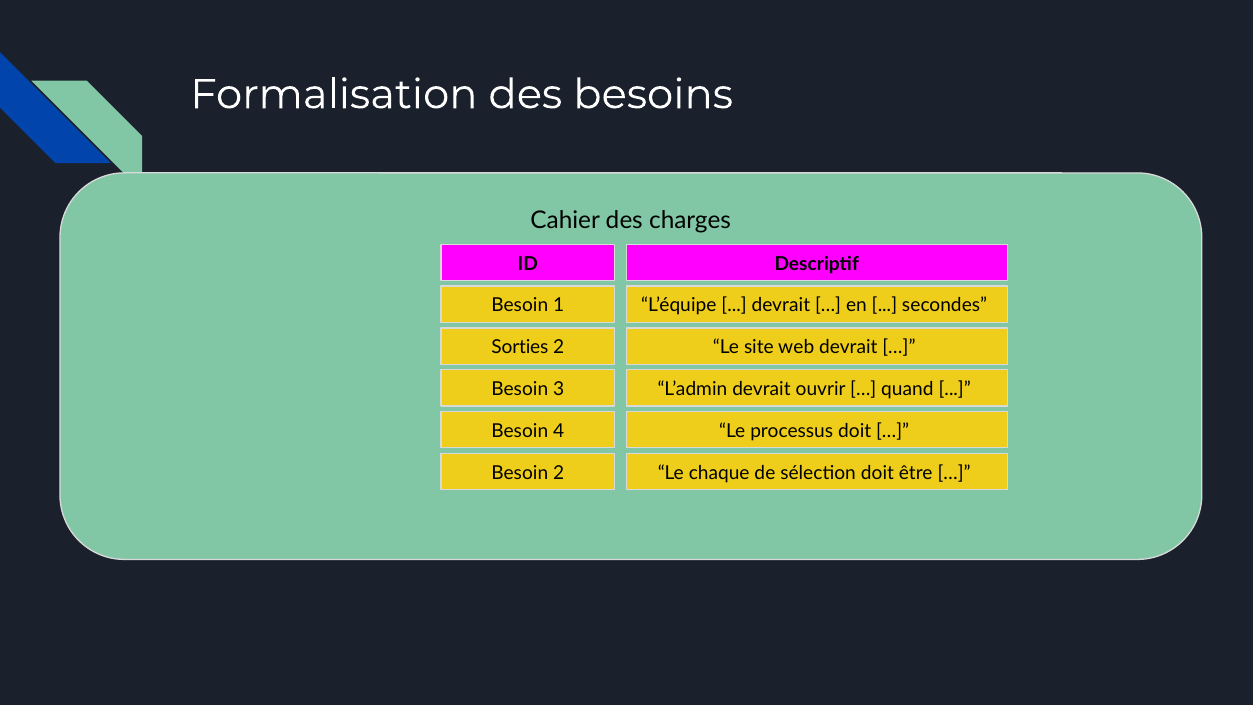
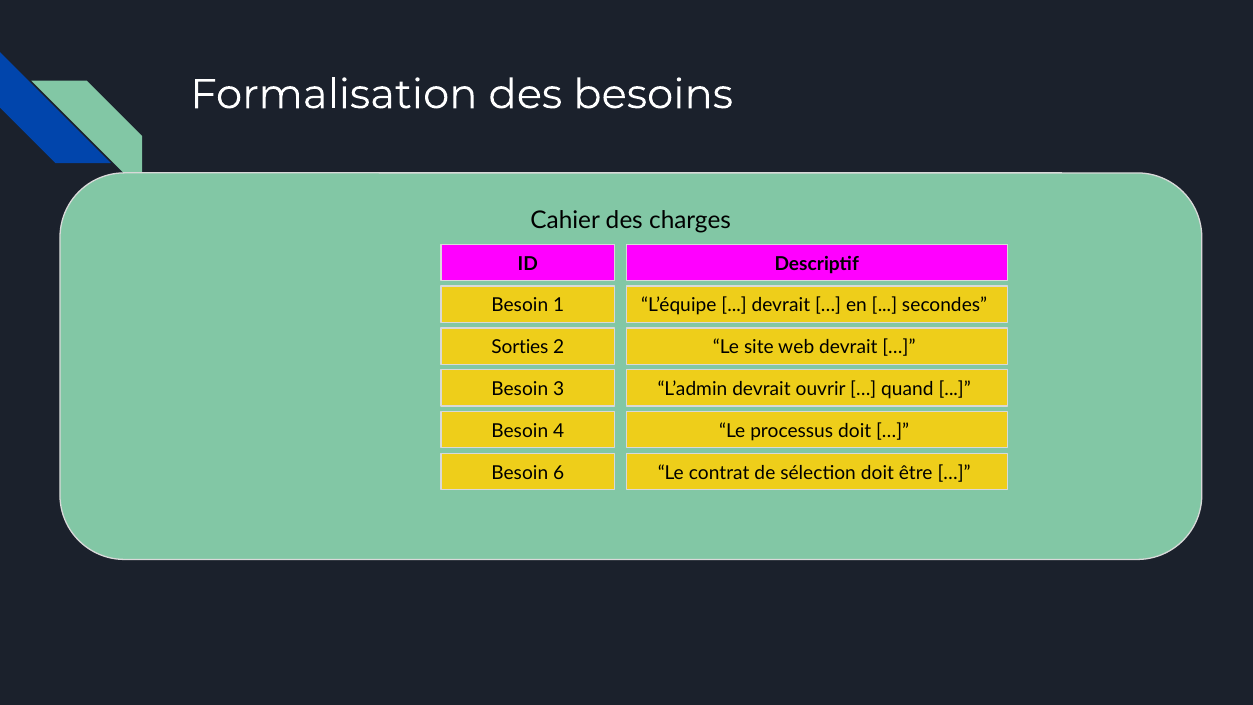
Besoin 2: 2 -> 6
chaque: chaque -> contrat
